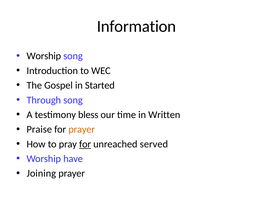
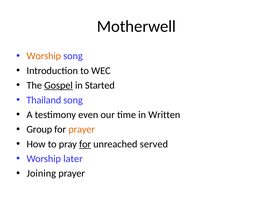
Information: Information -> Motherwell
Worship at (44, 56) colour: black -> orange
Gospel underline: none -> present
Through: Through -> Thailand
bless: bless -> even
Praise: Praise -> Group
have: have -> later
